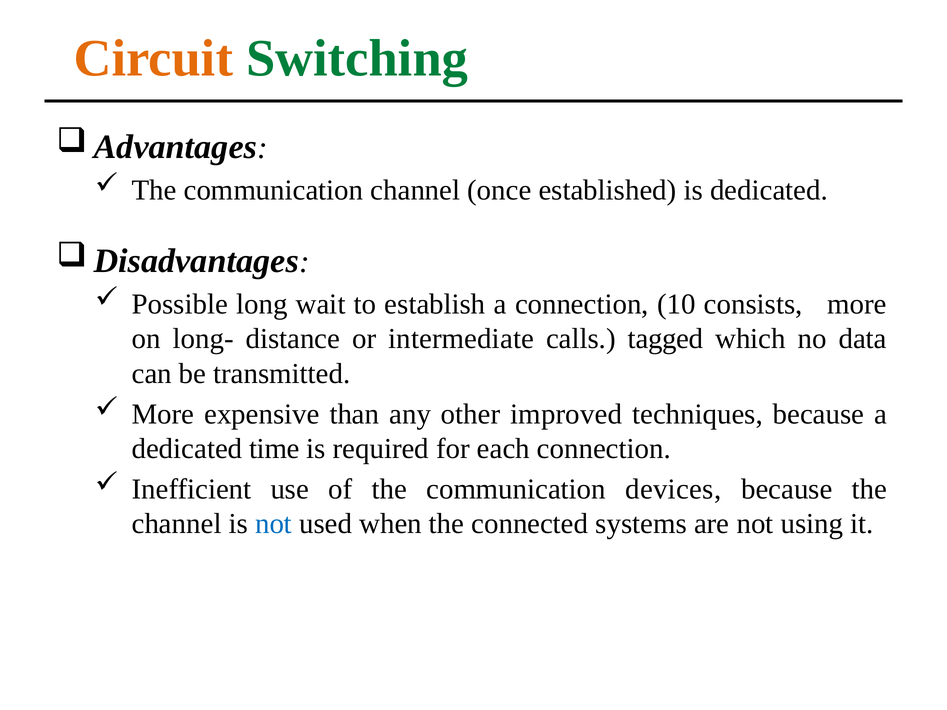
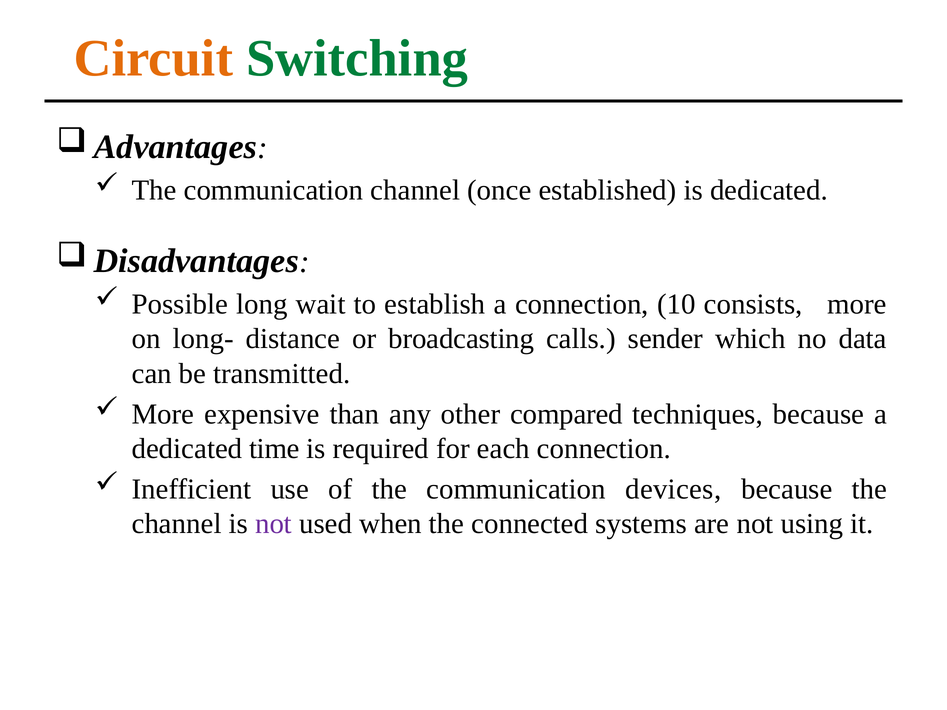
intermediate: intermediate -> broadcasting
tagged: tagged -> sender
improved: improved -> compared
not at (274, 524) colour: blue -> purple
